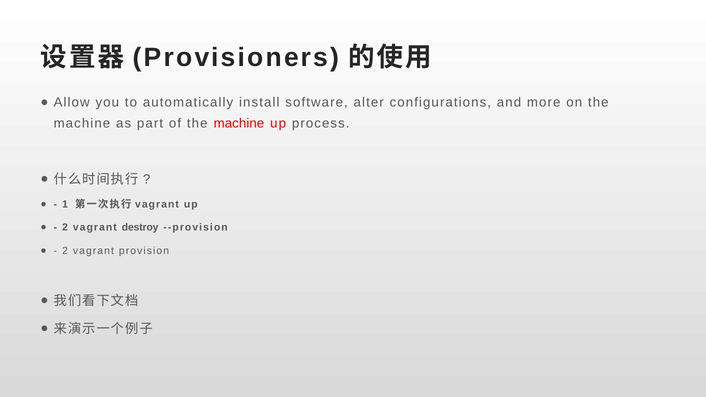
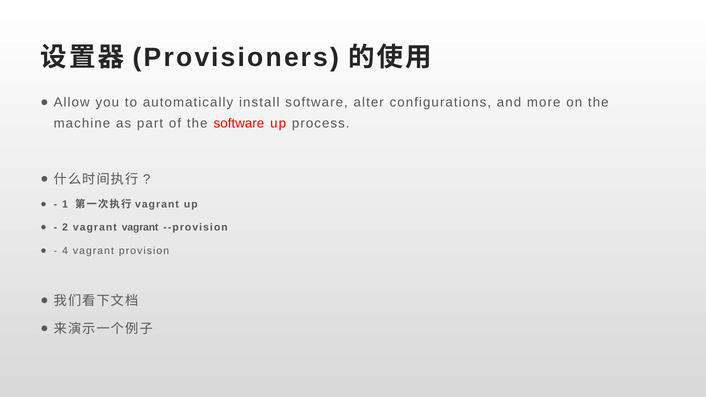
of the machine: machine -> software
vagrant destroy: destroy -> vagrant
2 at (65, 251): 2 -> 4
